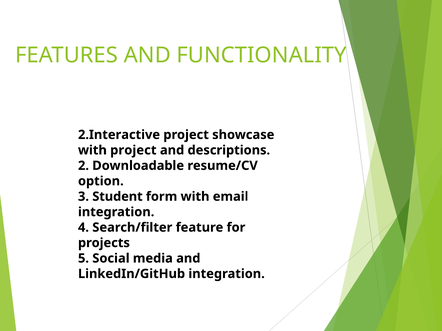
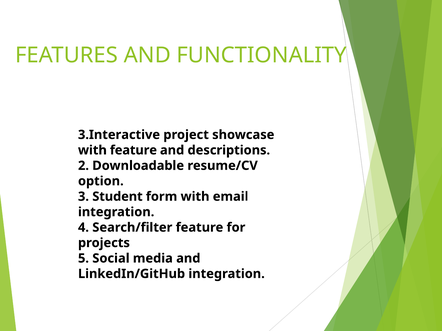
2.Interactive: 2.Interactive -> 3.Interactive
with project: project -> feature
